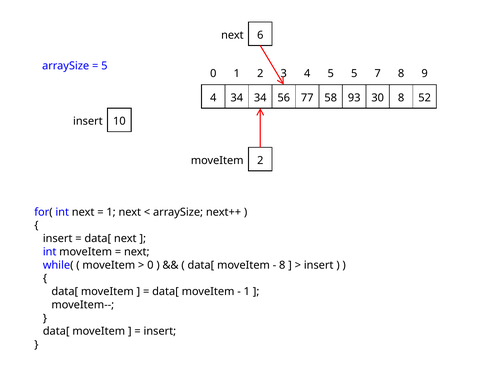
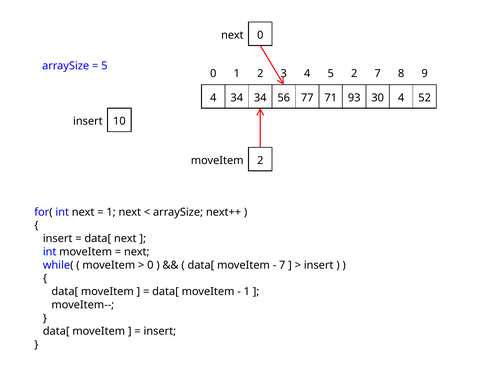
next 6: 6 -> 0
5 5: 5 -> 2
58: 58 -> 71
30 8: 8 -> 4
8 at (282, 265): 8 -> 7
